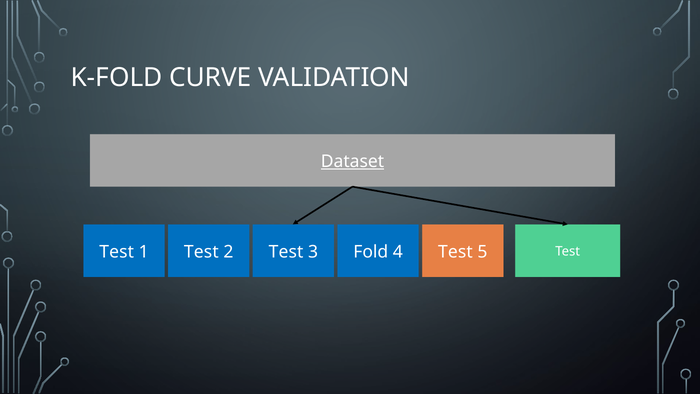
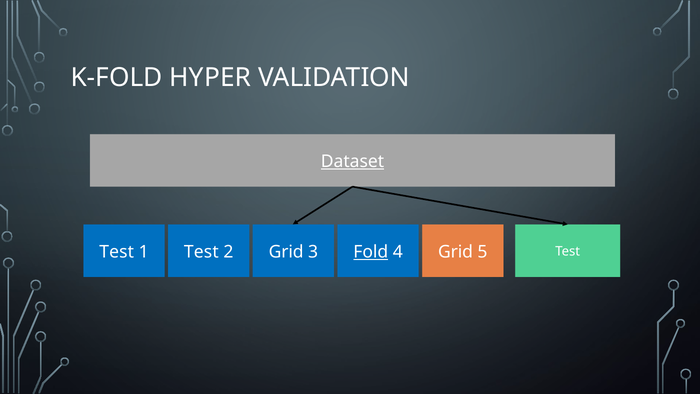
CURVE: CURVE -> HYPER
2 Test: Test -> Grid
Fold underline: none -> present
4 Test: Test -> Grid
